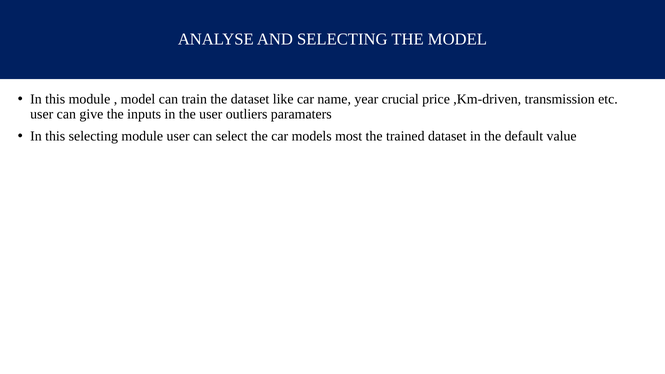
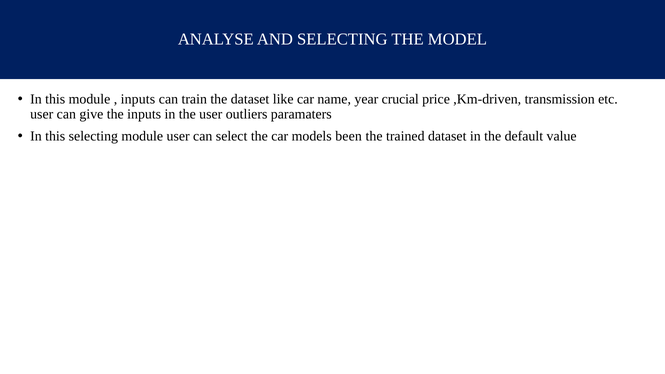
model at (138, 99): model -> inputs
most: most -> been
